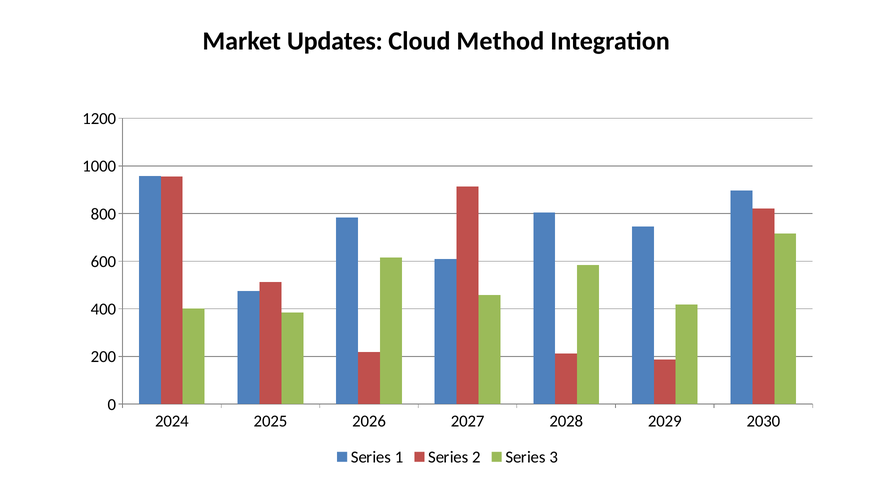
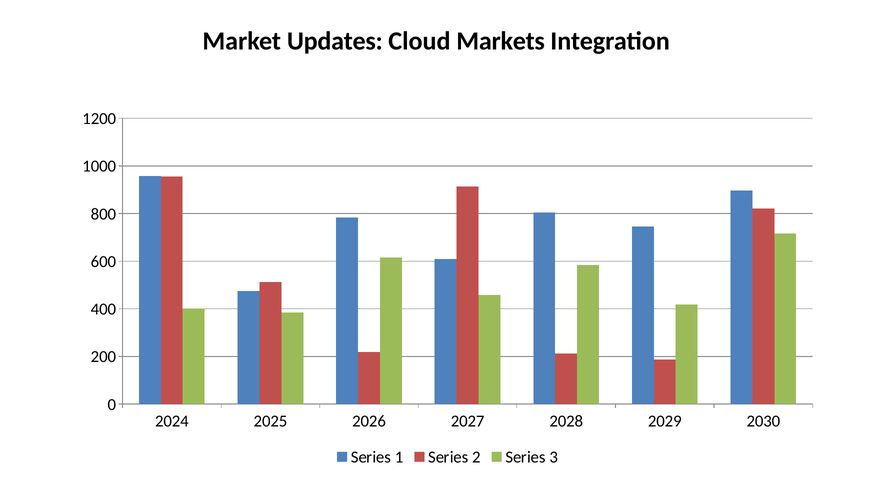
Method: Method -> Markets
